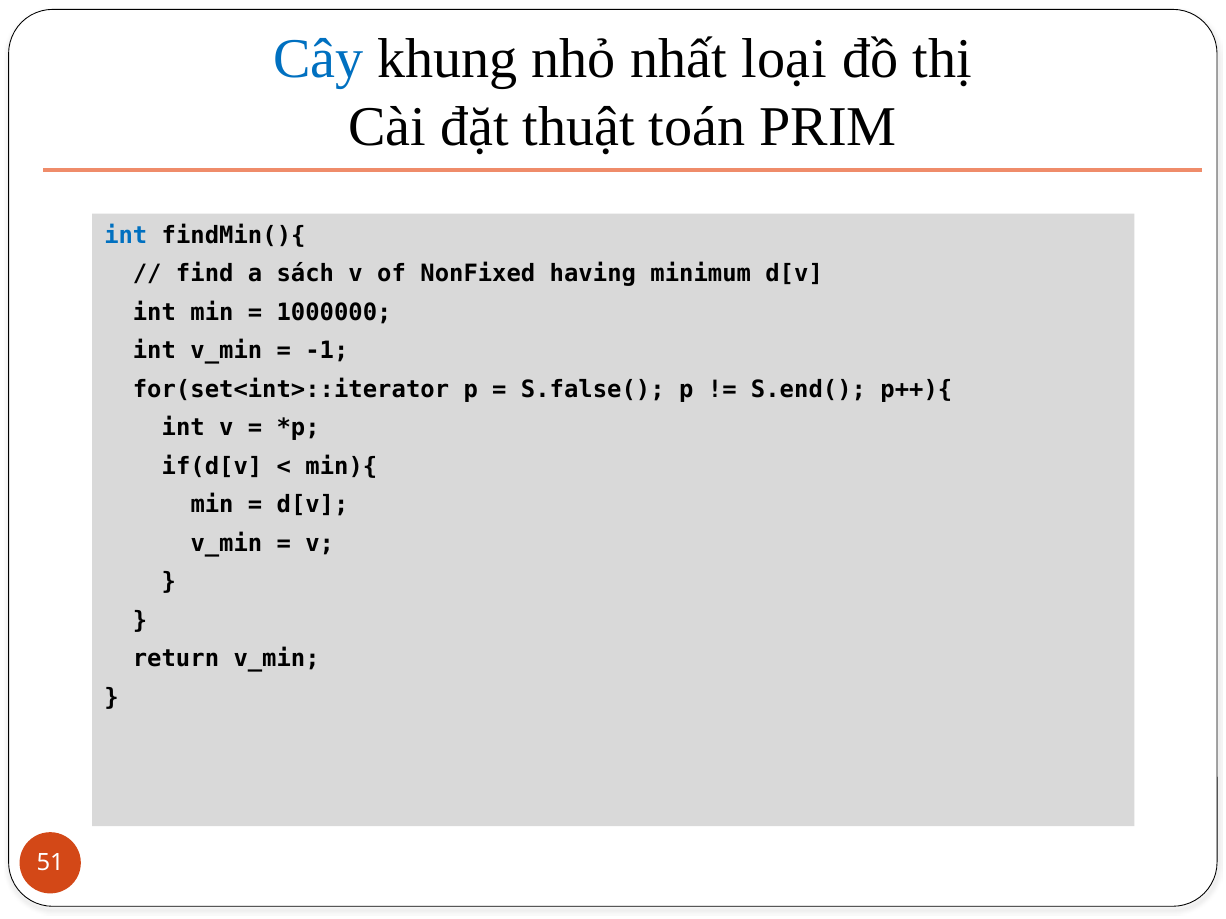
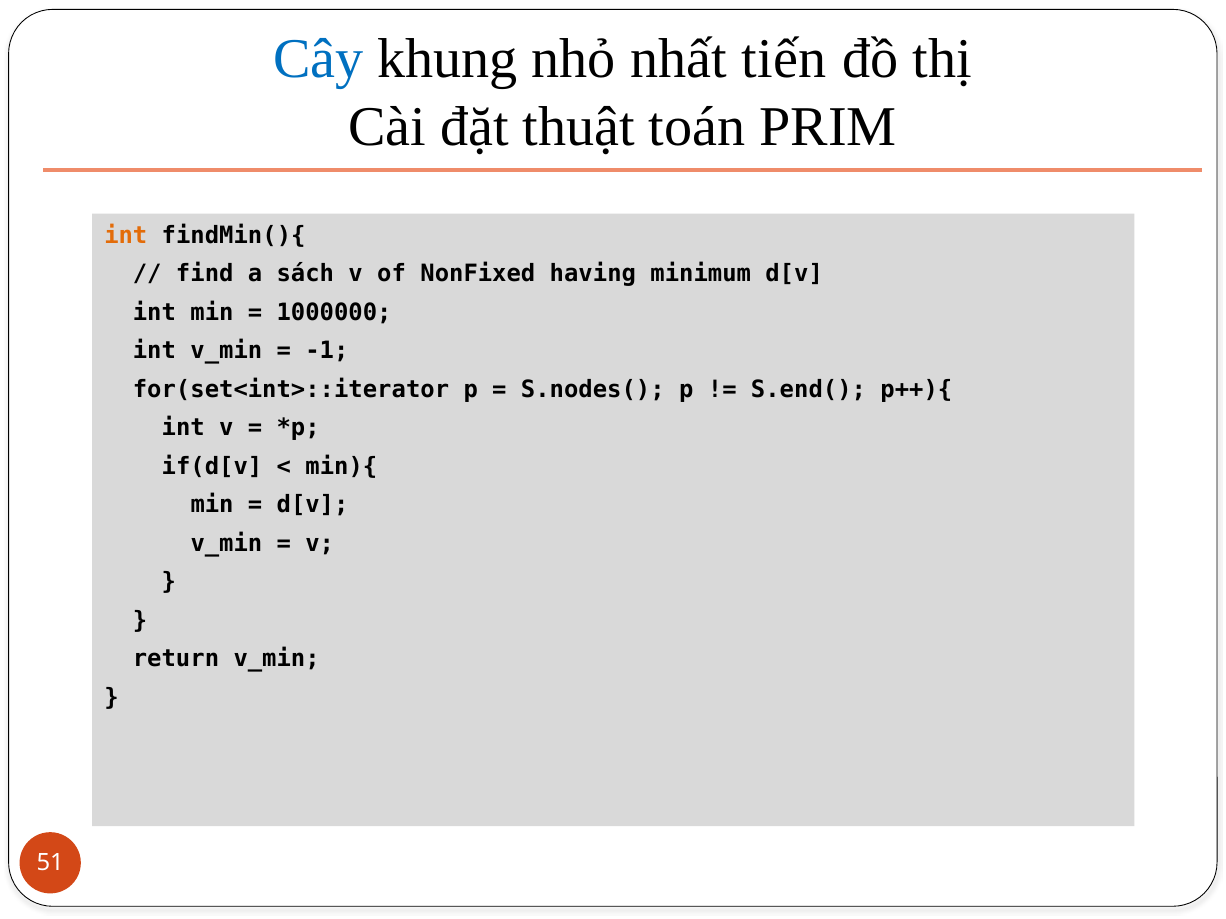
loại: loại -> tiến
int at (126, 236) colour: blue -> orange
S.false(: S.false( -> S.nodes(
